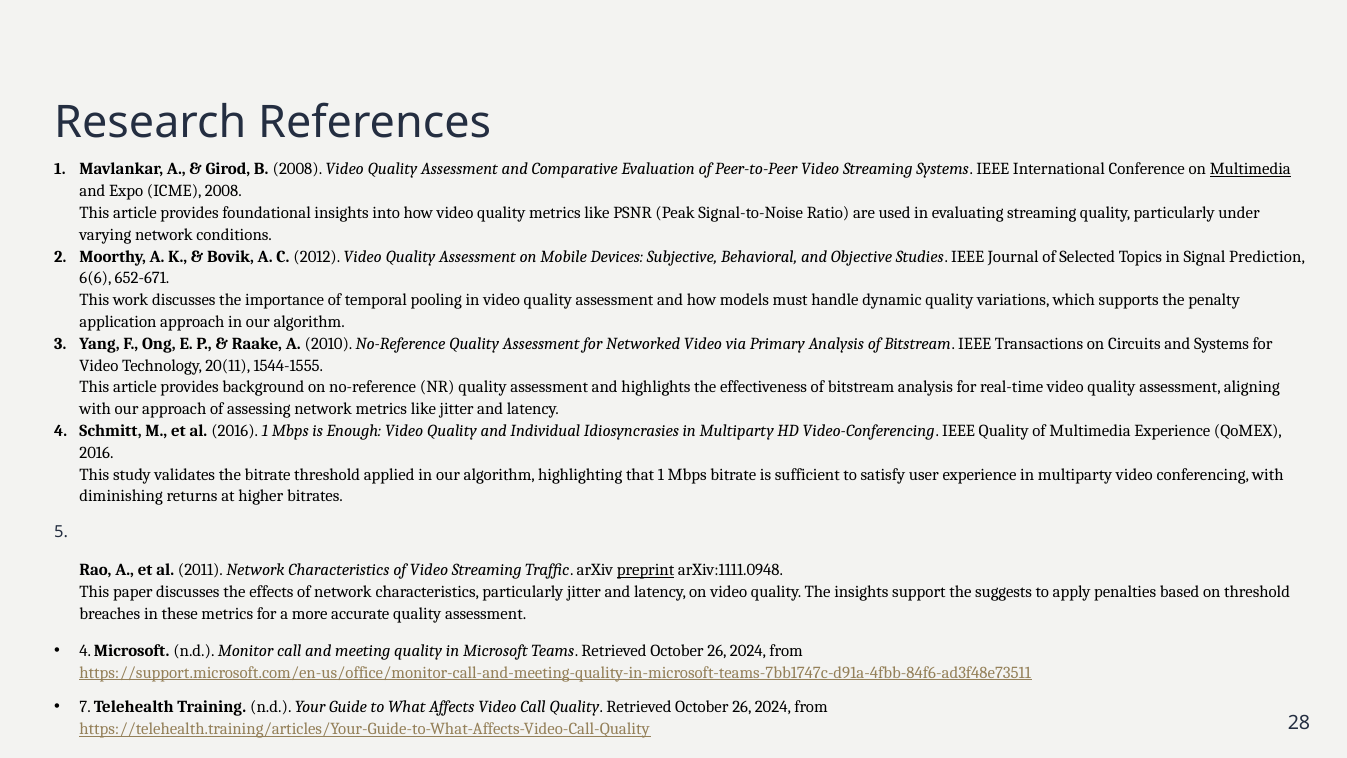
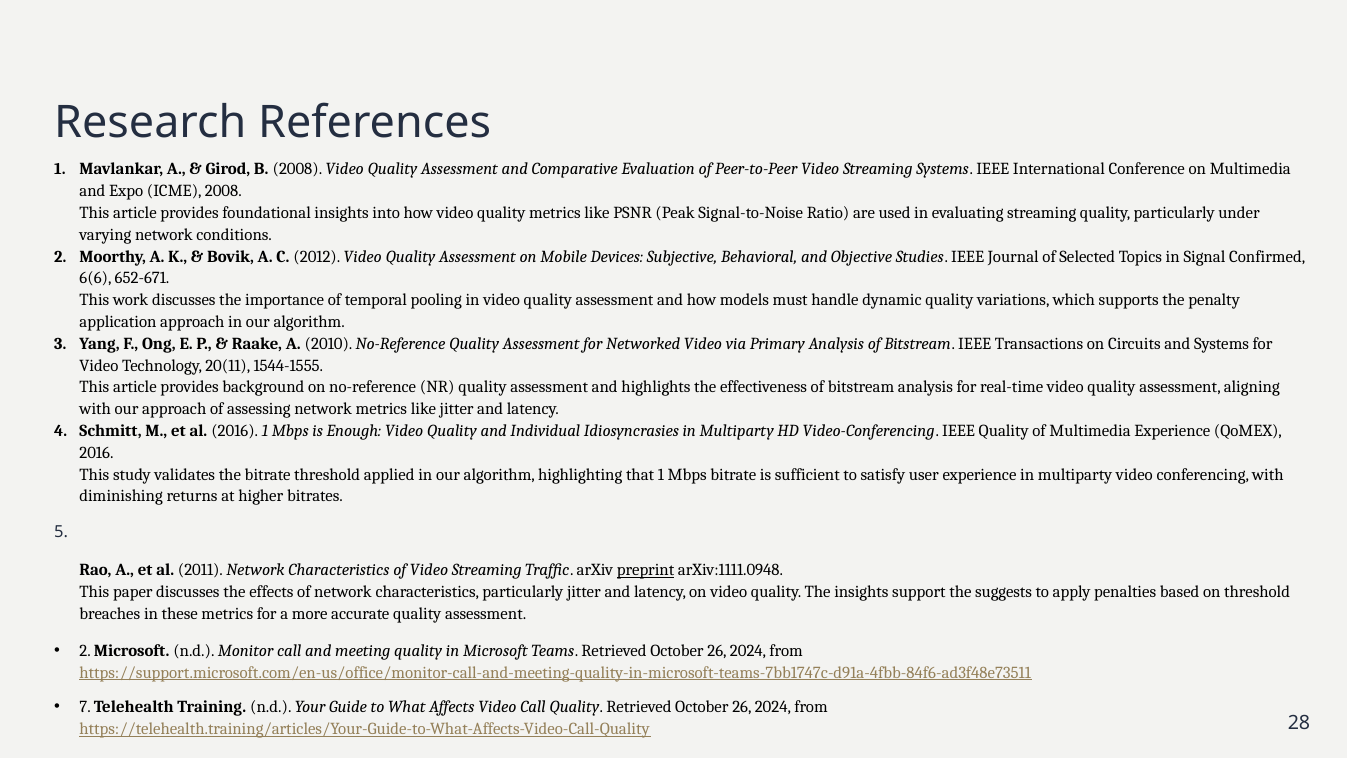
Multimedia at (1250, 169) underline: present -> none
Prediction: Prediction -> Confirmed
4 at (85, 651): 4 -> 2
